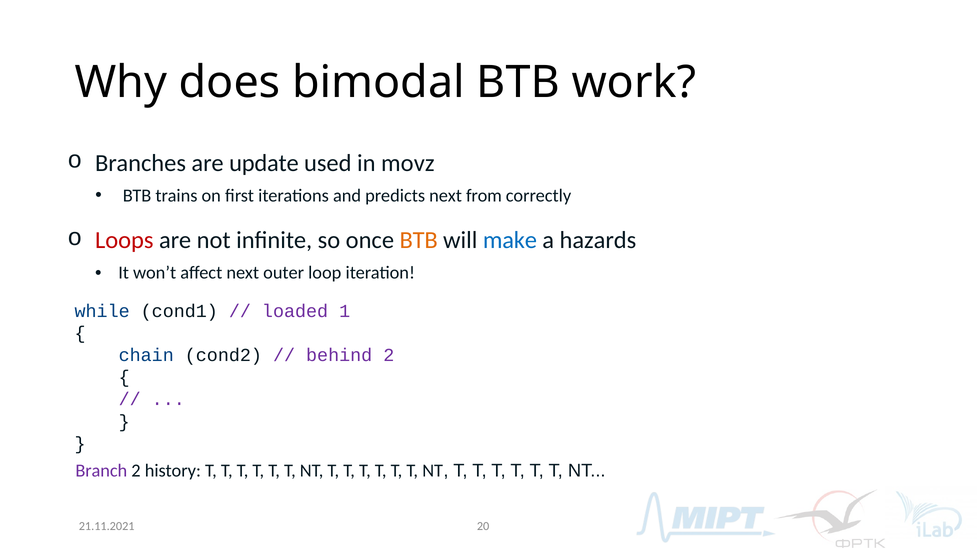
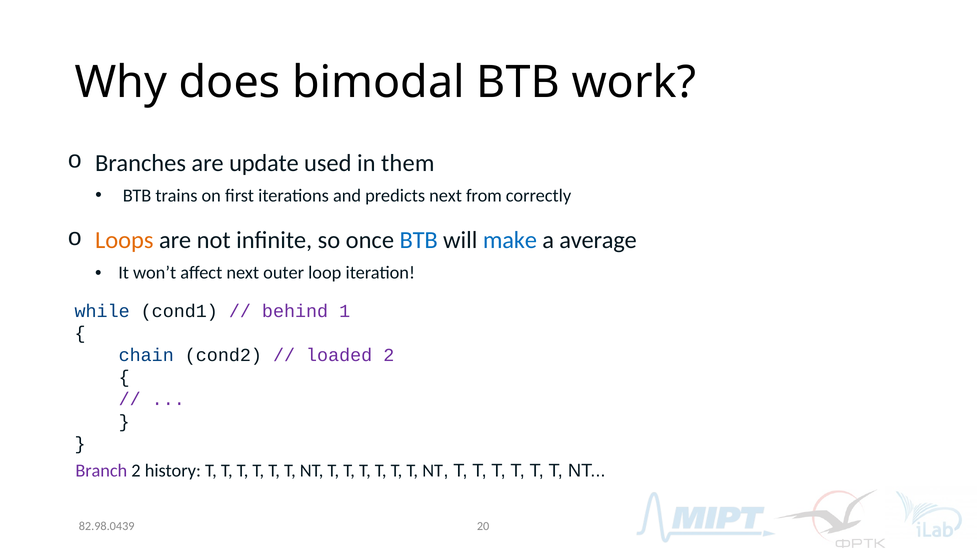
movz: movz -> them
Loops colour: red -> orange
BTB at (419, 240) colour: orange -> blue
hazards: hazards -> average
loaded: loaded -> behind
behind: behind -> loaded
21.11.2021: 21.11.2021 -> 82.98.0439
